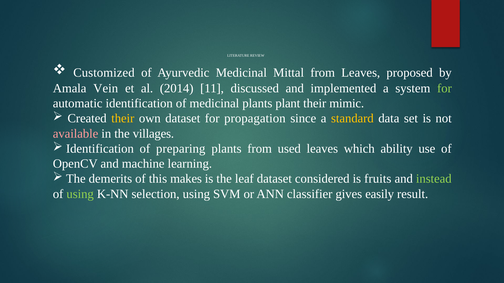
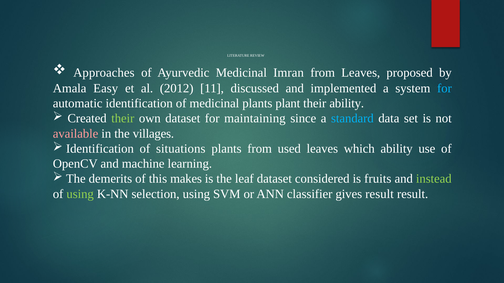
Customized: Customized -> Approaches
Mittal: Mittal -> Imran
Vein: Vein -> Easy
2014: 2014 -> 2012
for at (444, 88) colour: light green -> light blue
their mimic: mimic -> ability
their at (123, 119) colour: yellow -> light green
propagation: propagation -> maintaining
standard colour: yellow -> light blue
preparing: preparing -> situations
gives easily: easily -> result
